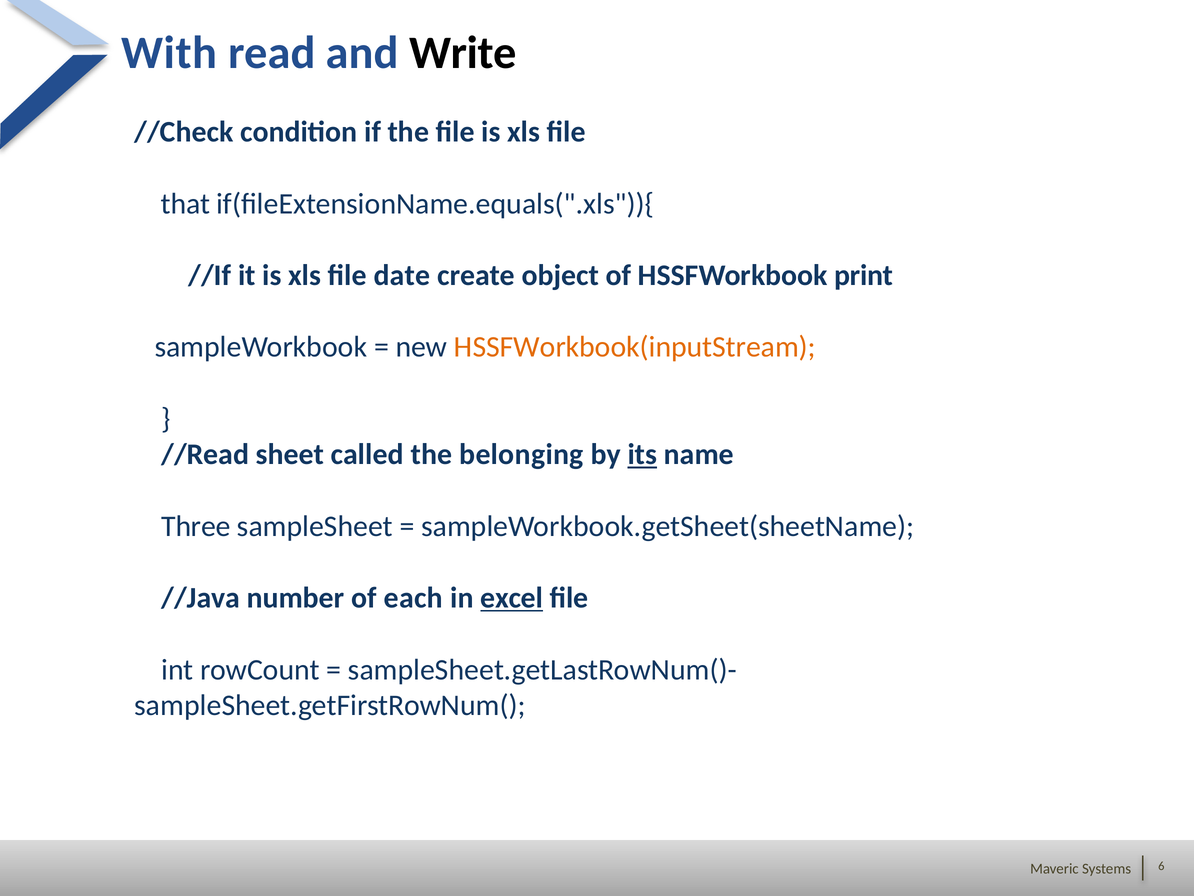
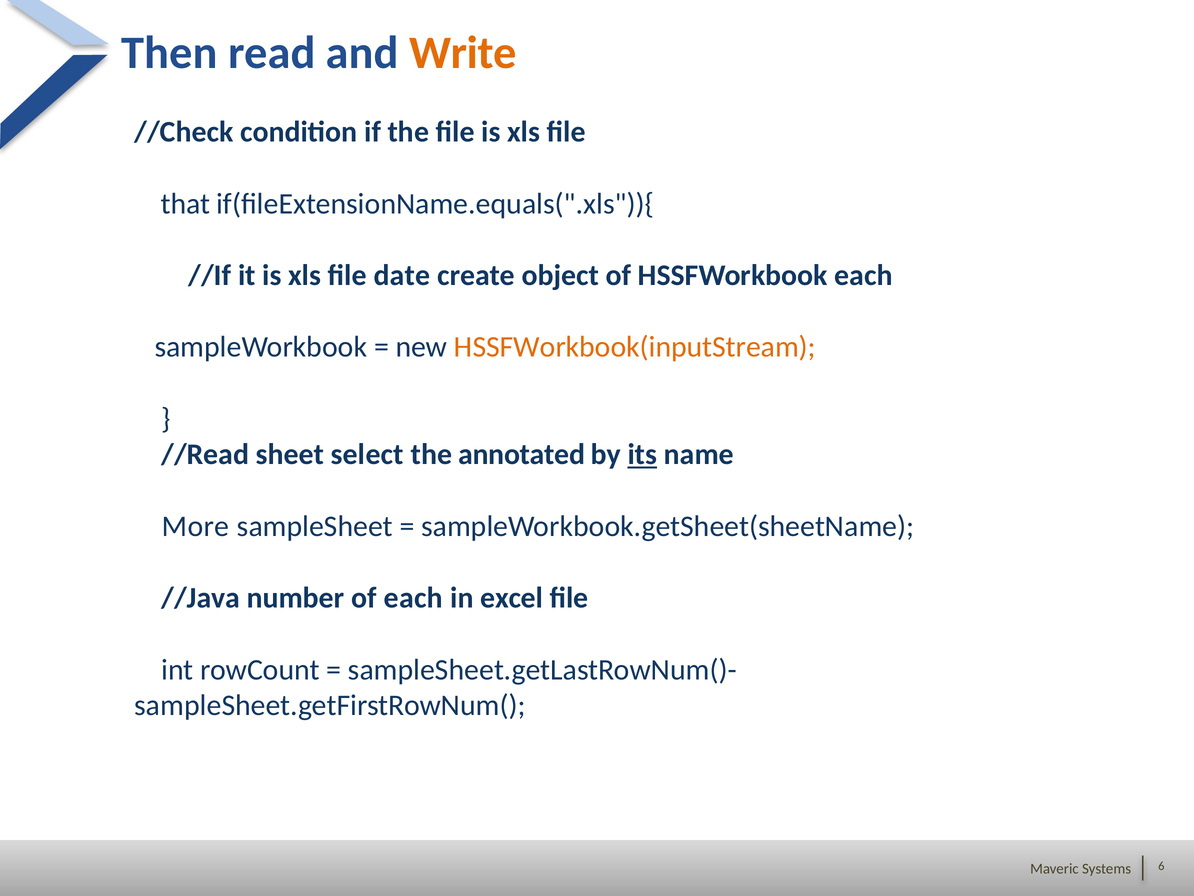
With: With -> Then
Write colour: black -> orange
HSSFWorkbook print: print -> each
called: called -> select
belonging: belonging -> annotated
Three: Three -> More
excel underline: present -> none
